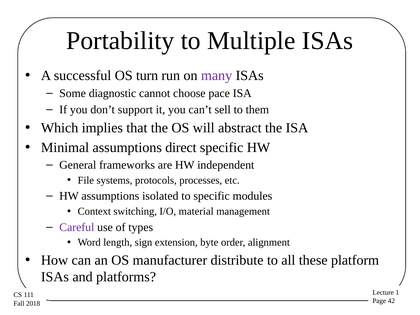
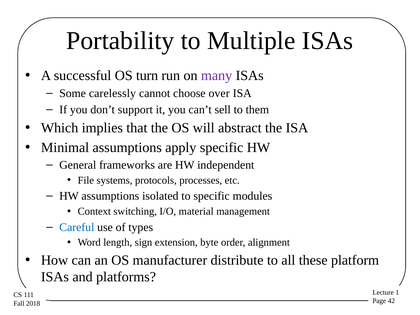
diagnostic: diagnostic -> carelessly
pace: pace -> over
direct: direct -> apply
Careful colour: purple -> blue
